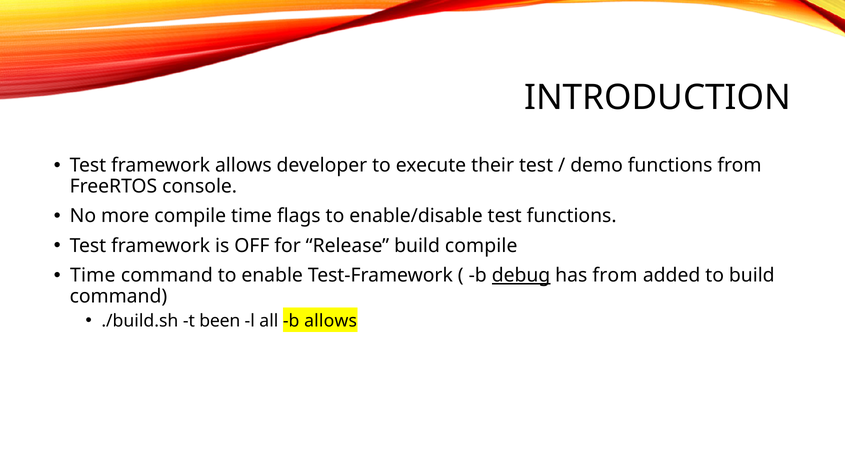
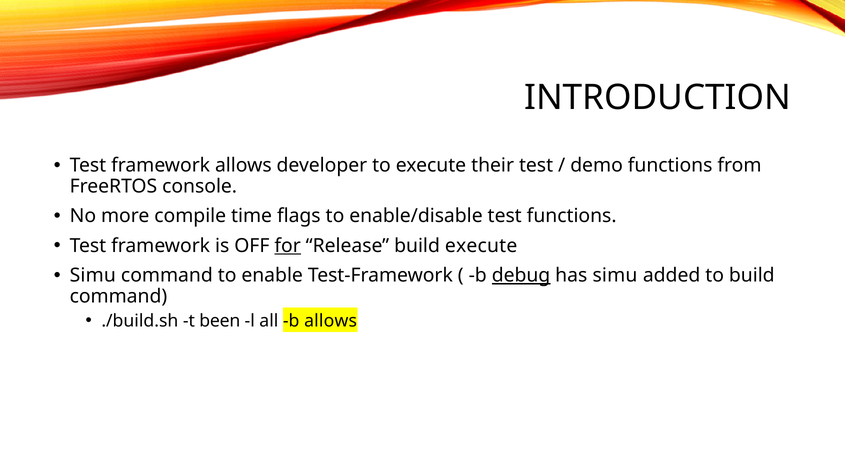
for underline: none -> present
build compile: compile -> execute
Time at (93, 276): Time -> Simu
has from: from -> simu
